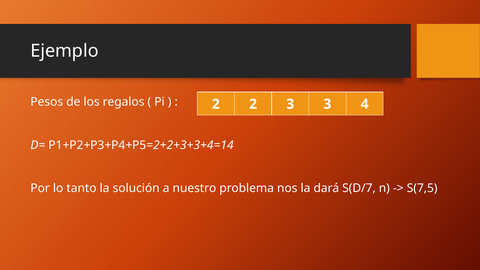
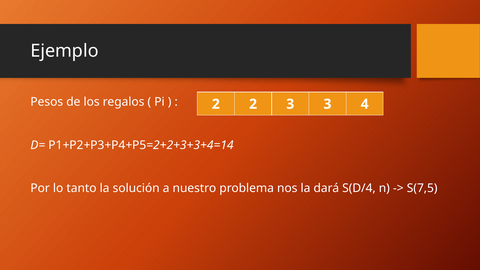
S(D/7: S(D/7 -> S(D/4
